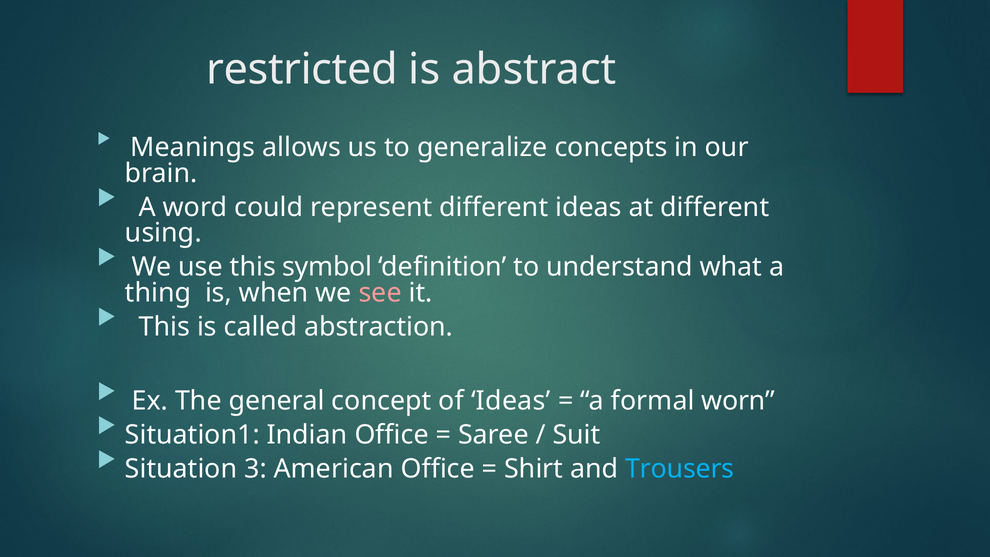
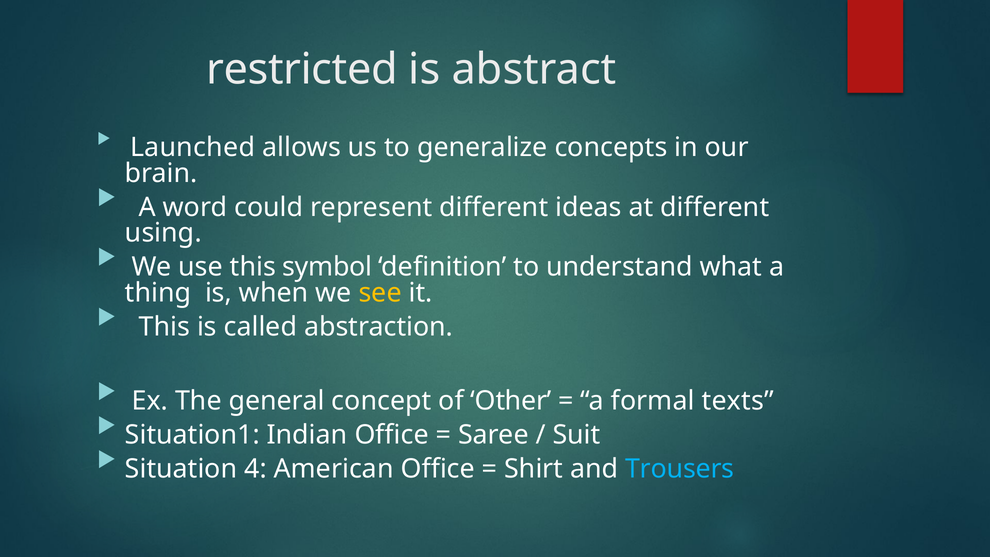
Meanings: Meanings -> Launched
see colour: pink -> yellow
of Ideas: Ideas -> Other
worn: worn -> texts
3: 3 -> 4
